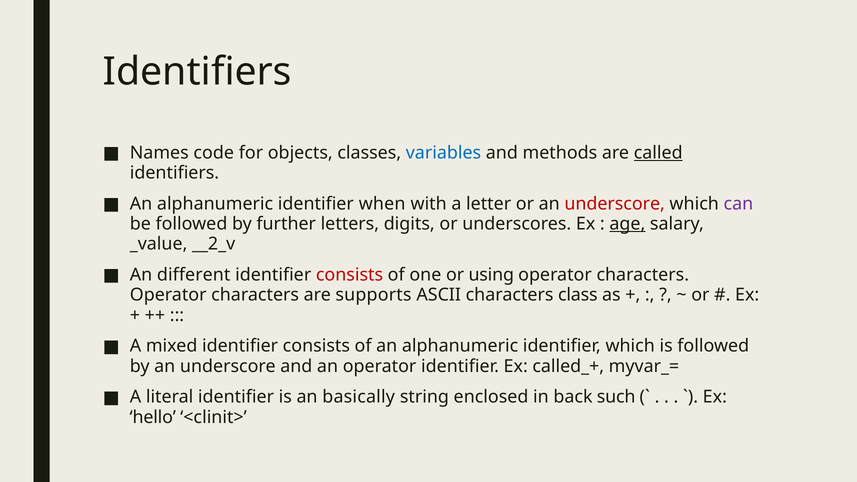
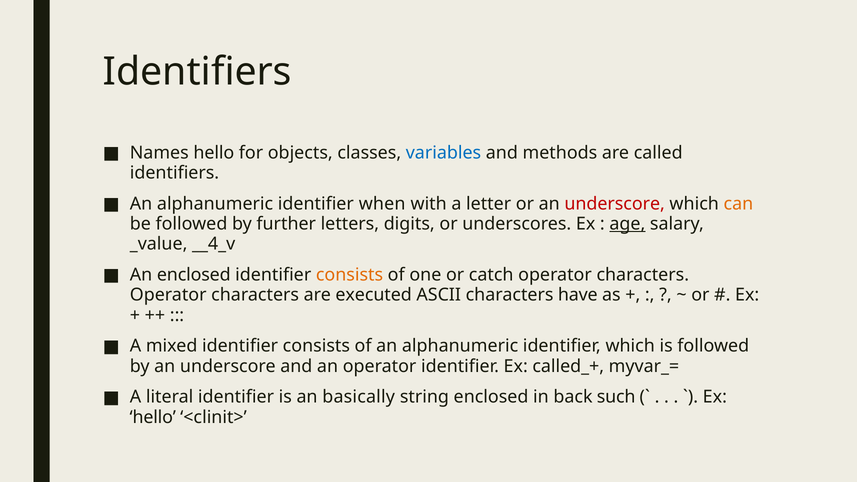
Names code: code -> hello
called underline: present -> none
can colour: purple -> orange
__2_v: __2_v -> __4_v
An different: different -> enclosed
consists at (350, 275) colour: red -> orange
using: using -> catch
supports: supports -> executed
class: class -> have
